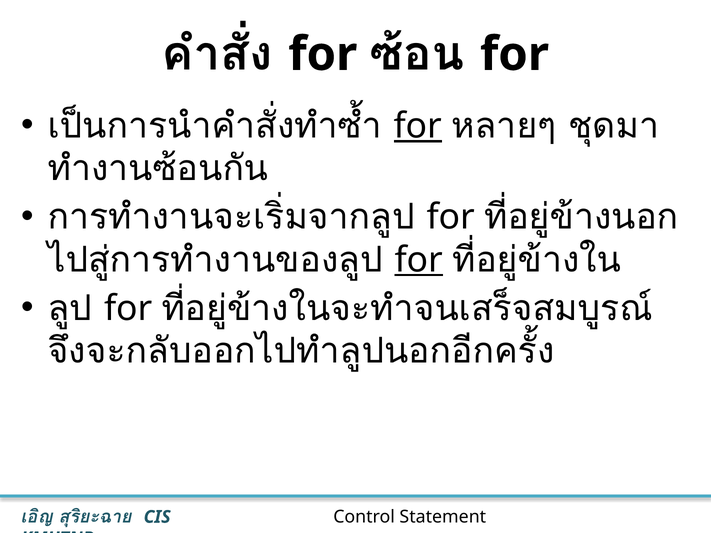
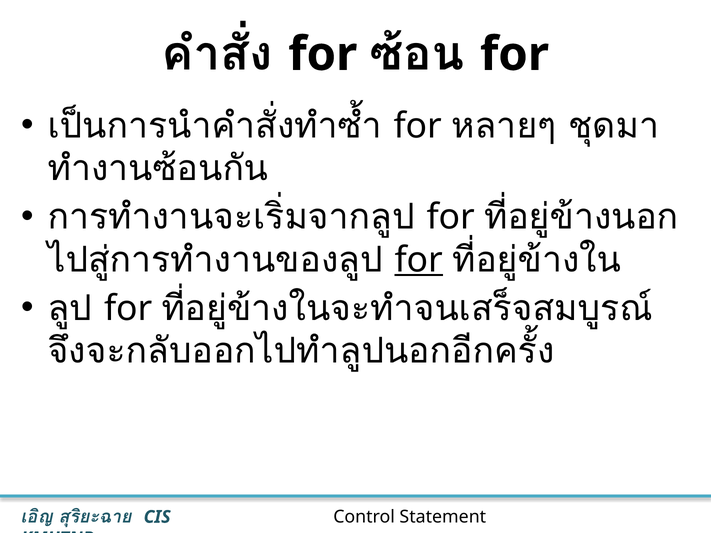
for at (418, 126) underline: present -> none
